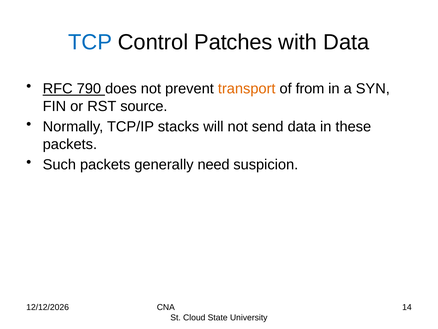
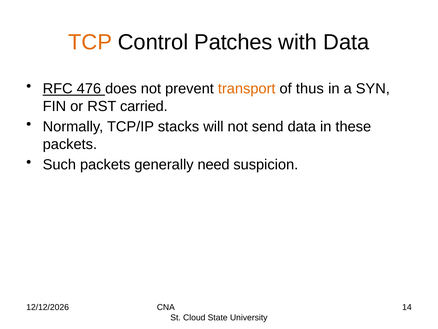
TCP colour: blue -> orange
790: 790 -> 476
from: from -> thus
source: source -> carried
